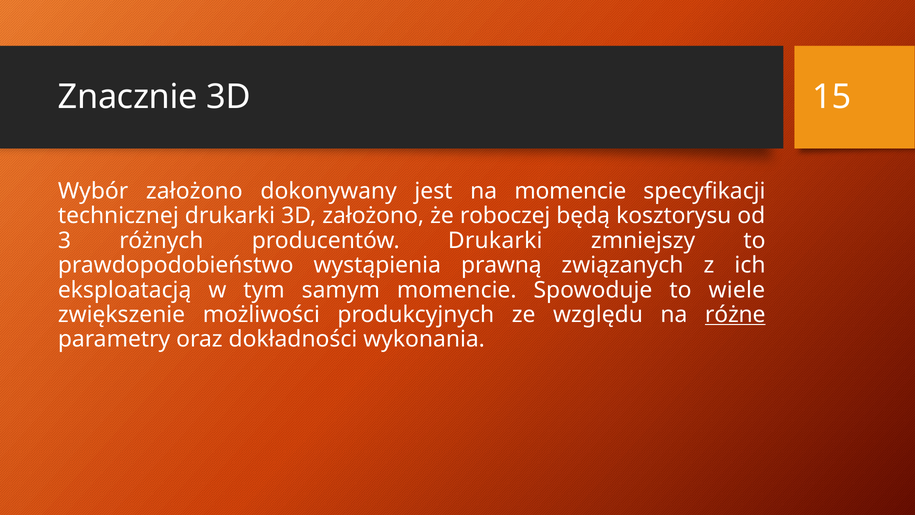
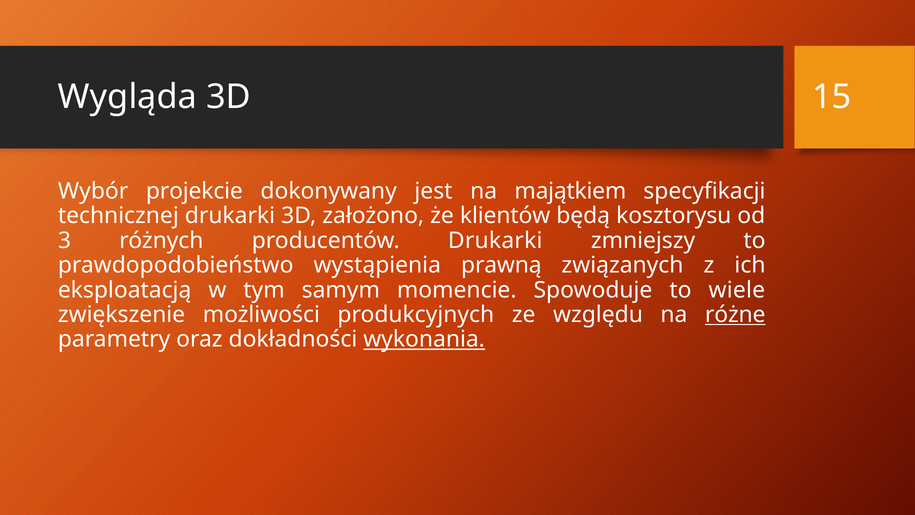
Znacznie: Znacznie -> Wygląda
Wybór założono: założono -> projekcie
na momencie: momencie -> majątkiem
roboczej: roboczej -> klientów
wykonania underline: none -> present
